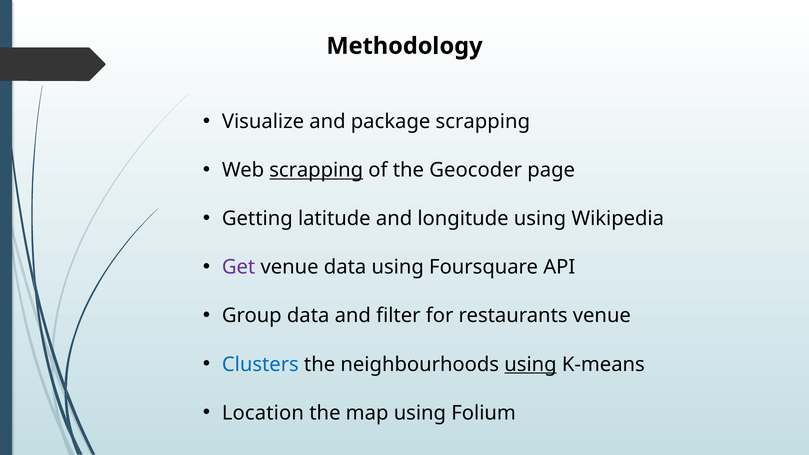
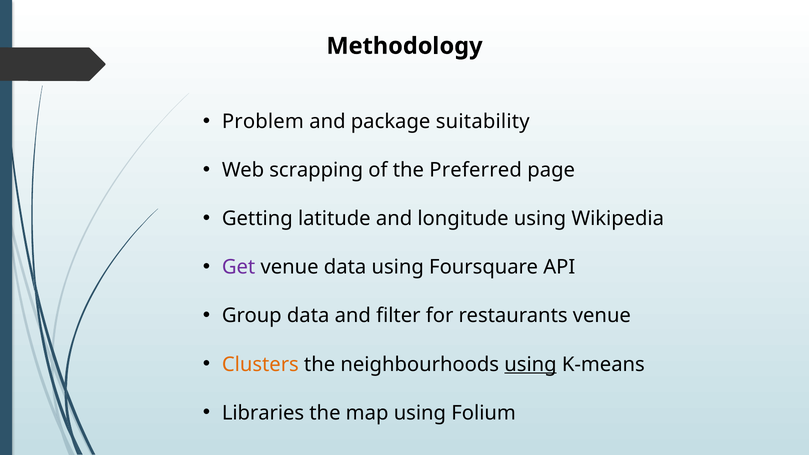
Visualize: Visualize -> Problem
package scrapping: scrapping -> suitability
scrapping at (316, 170) underline: present -> none
Geocoder: Geocoder -> Preferred
Clusters colour: blue -> orange
Location: Location -> Libraries
